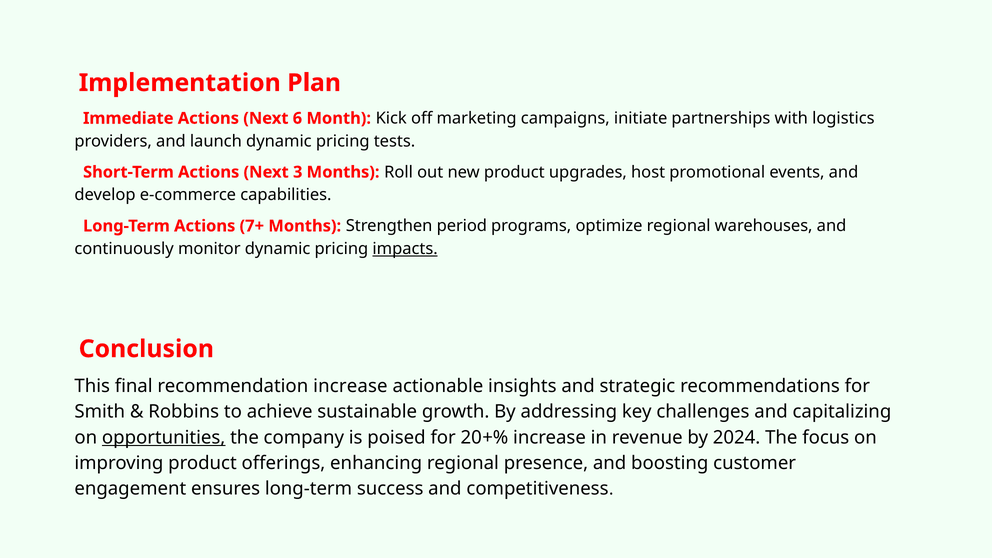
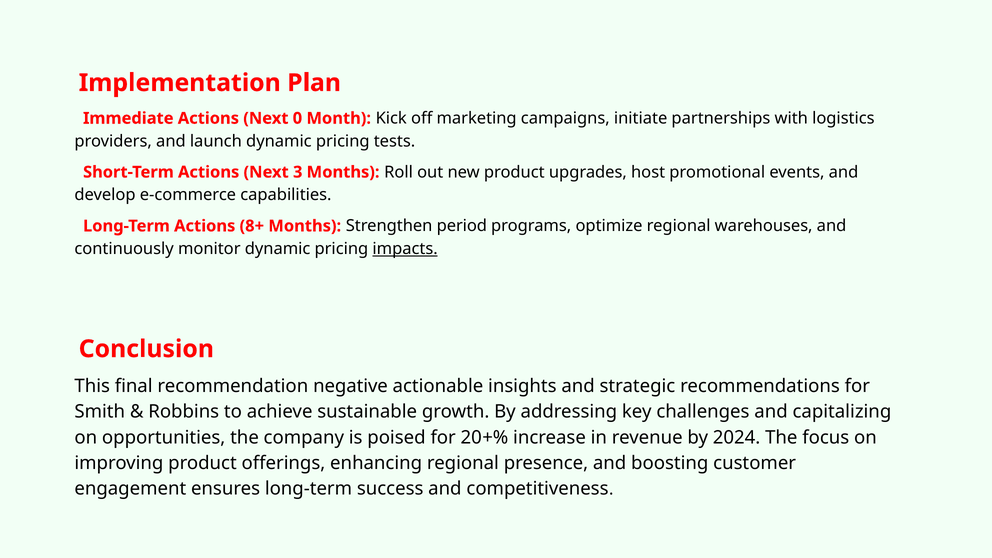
6: 6 -> 0
7+: 7+ -> 8+
recommendation increase: increase -> negative
opportunities underline: present -> none
